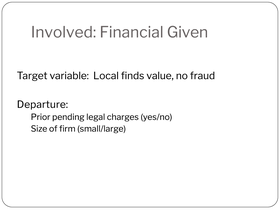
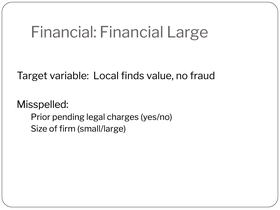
Involved at (63, 32): Involved -> Financial
Given: Given -> Large
Departure: Departure -> Misspelled
